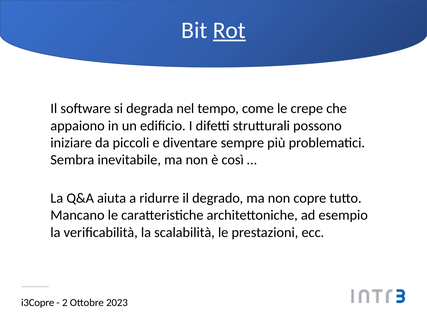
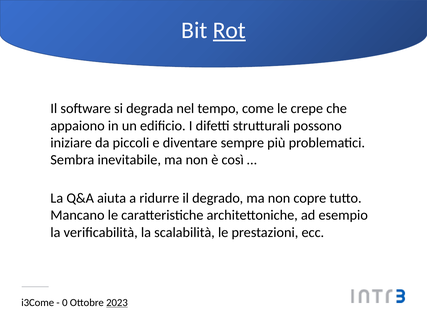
i3Copre: i3Copre -> i3Come
2: 2 -> 0
2023 underline: none -> present
